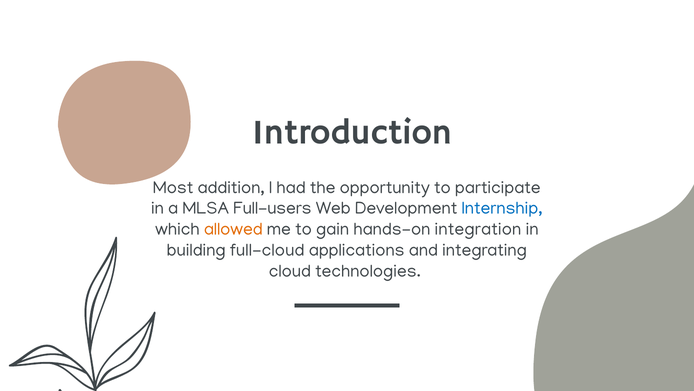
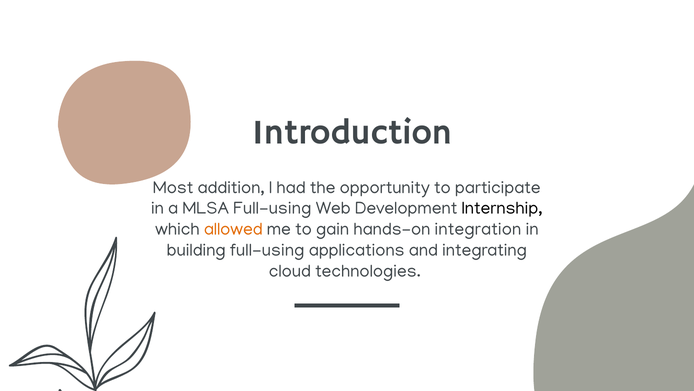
MLSA Full-users: Full-users -> Full-using
Internship colour: blue -> black
building full-cloud: full-cloud -> full-using
